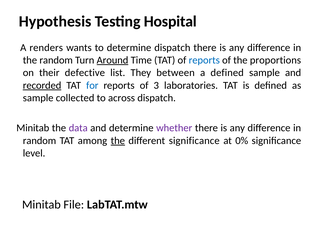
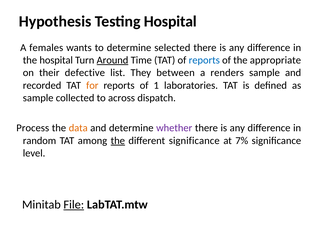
renders: renders -> females
determine dispatch: dispatch -> selected
the random: random -> hospital
proportions: proportions -> appropriate
a defined: defined -> renders
recorded underline: present -> none
for colour: blue -> orange
3: 3 -> 1
Minitab at (33, 128): Minitab -> Process
data colour: purple -> orange
0%: 0% -> 7%
File underline: none -> present
